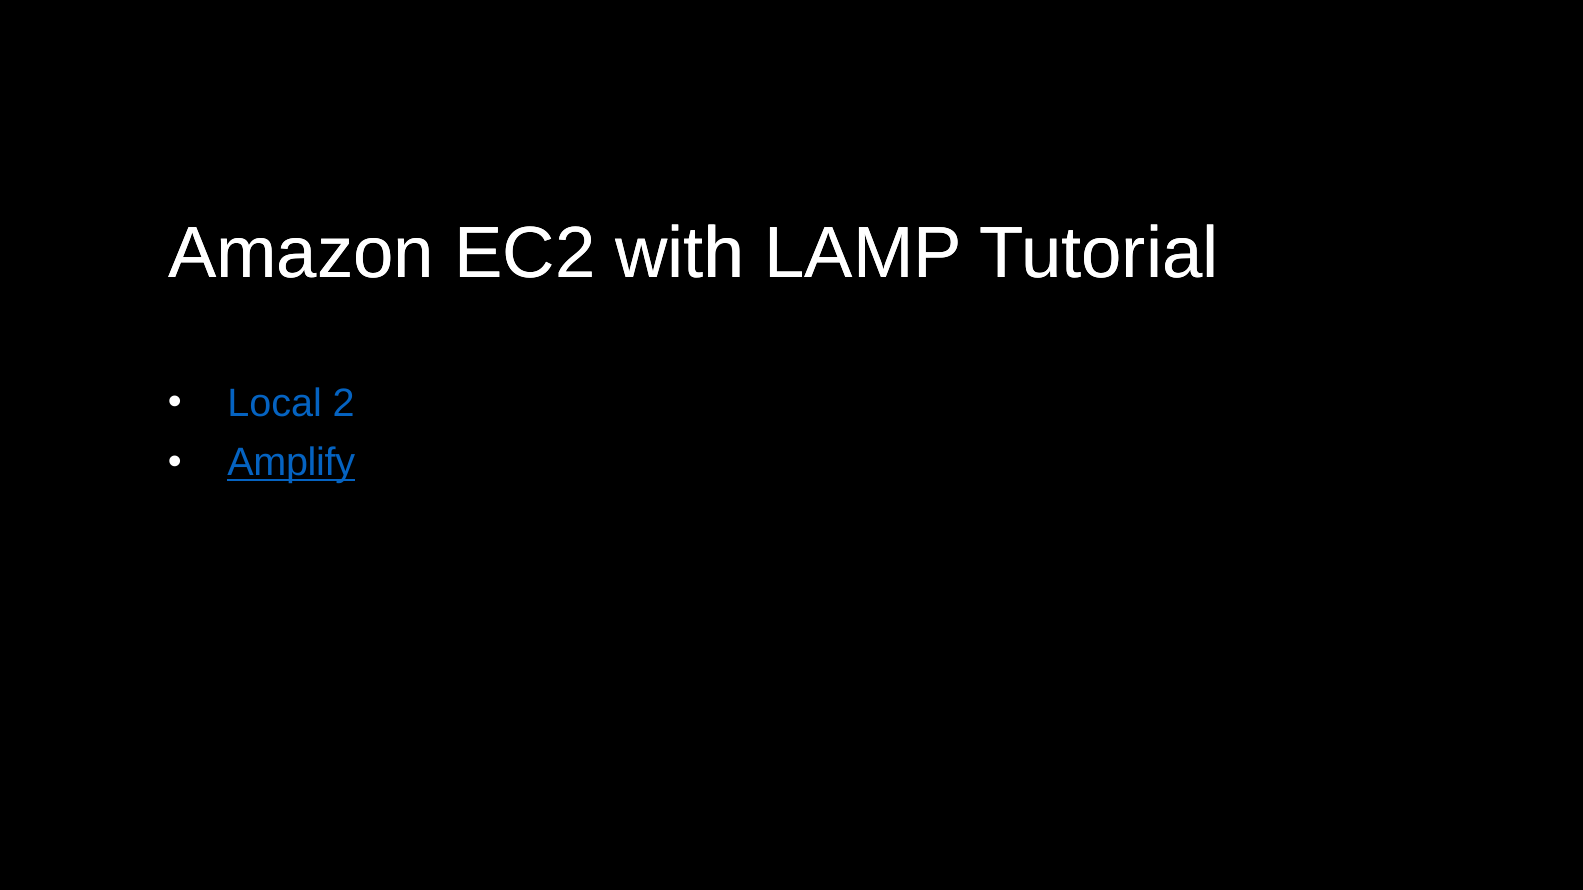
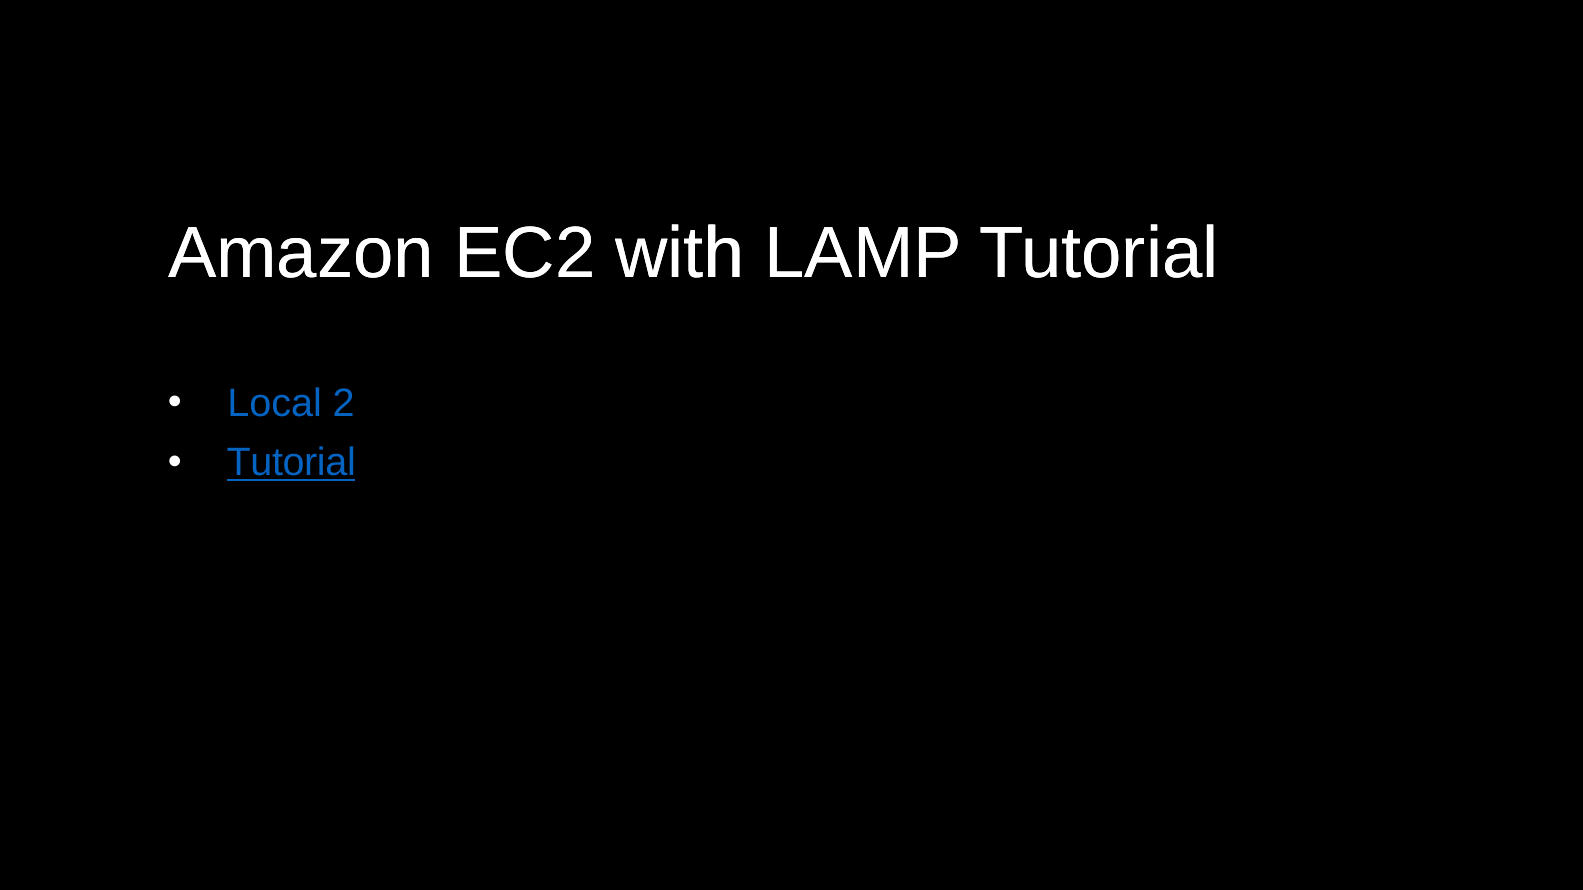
Amplify at (291, 463): Amplify -> Tutorial
